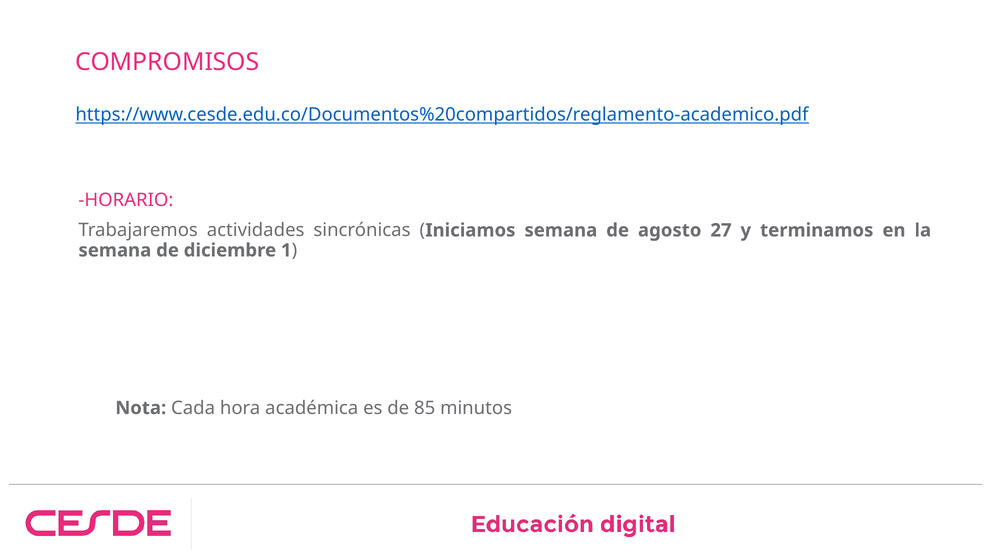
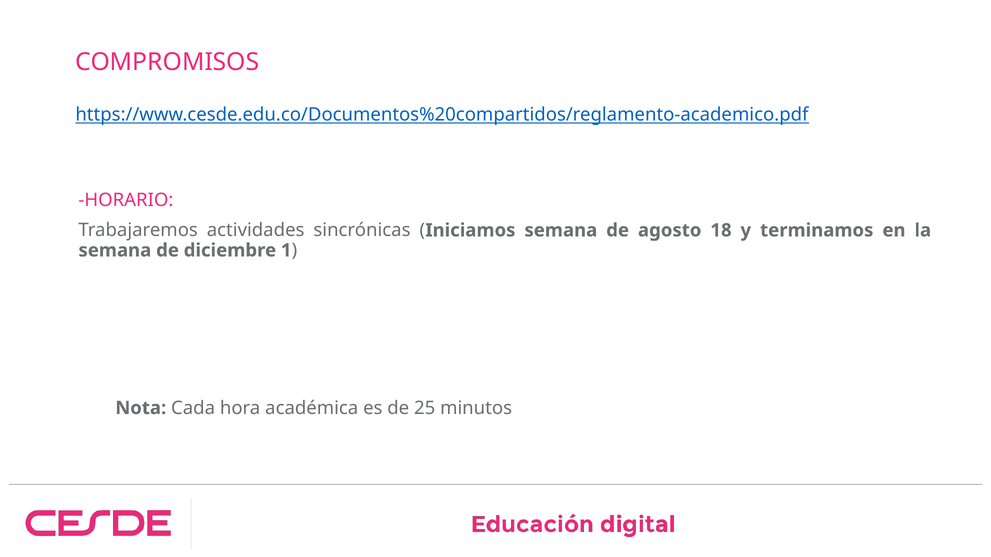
27: 27 -> 18
85: 85 -> 25
